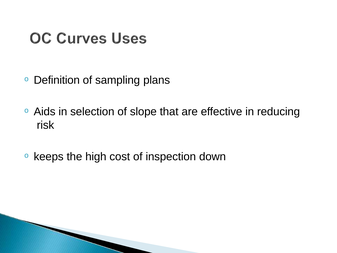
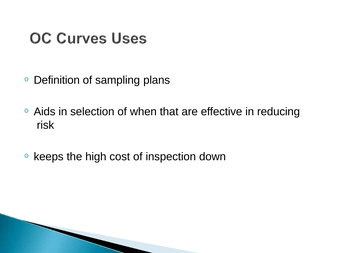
slope: slope -> when
